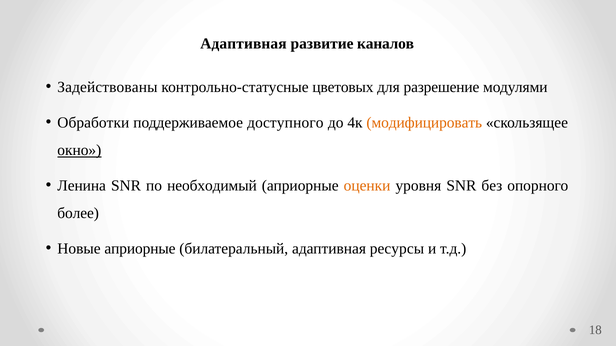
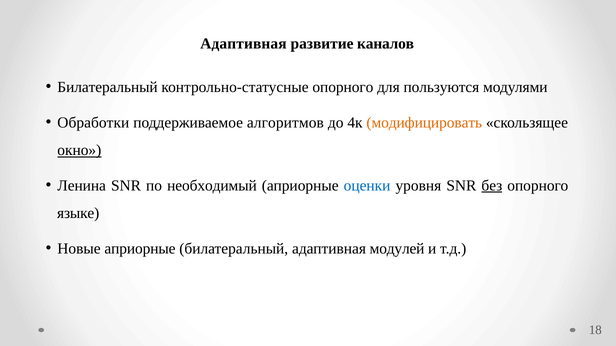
Задействованы at (107, 87): Задействованы -> Билатеральный
контрольно-статусные цветовых: цветовых -> опорного
разрешение: разрешение -> пользуются
доступного: доступного -> алгоритмов
оценки colour: orange -> blue
без underline: none -> present
более: более -> языке
ресурсы: ресурсы -> модулей
